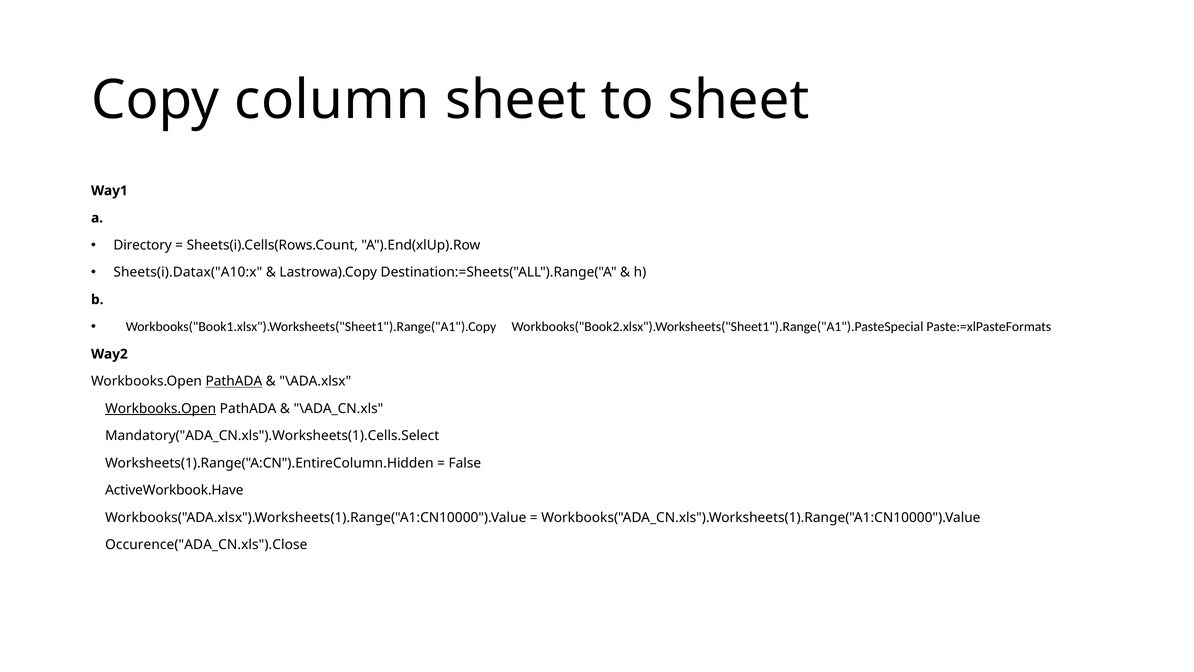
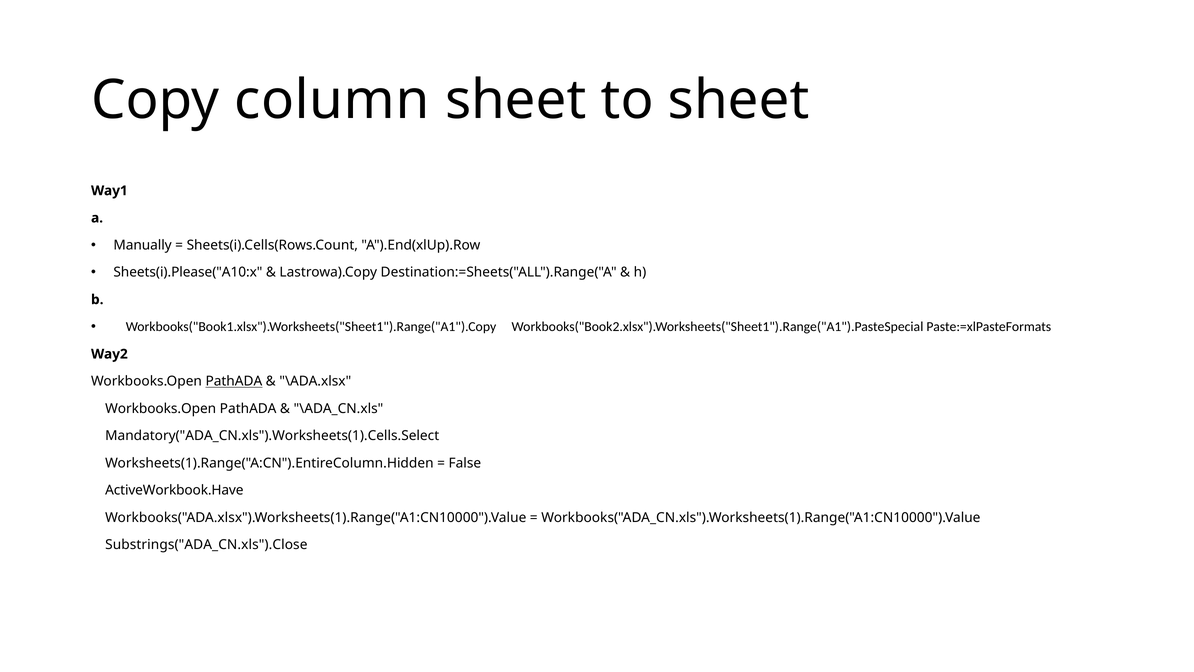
Directory: Directory -> Manually
Sheets(i).Datax("A10:x: Sheets(i).Datax("A10:x -> Sheets(i).Please("A10:x
Workbooks.Open at (161, 408) underline: present -> none
Occurence("ADA_CN.xls").Close: Occurence("ADA_CN.xls").Close -> Substrings("ADA_CN.xls").Close
